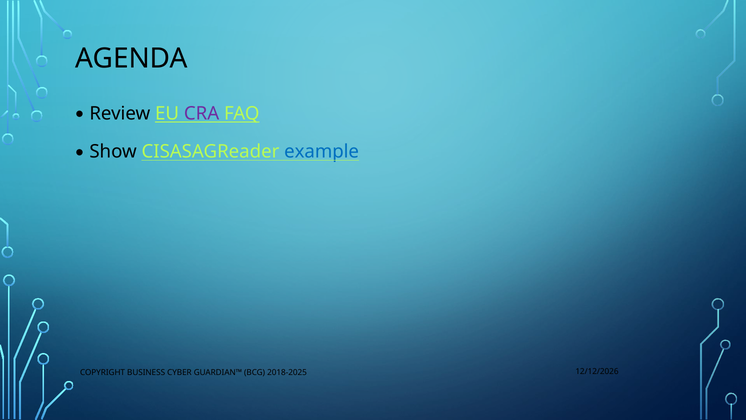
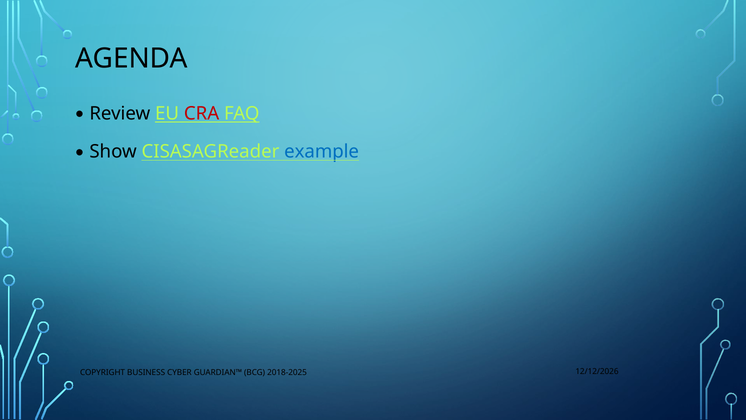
CRA colour: purple -> red
